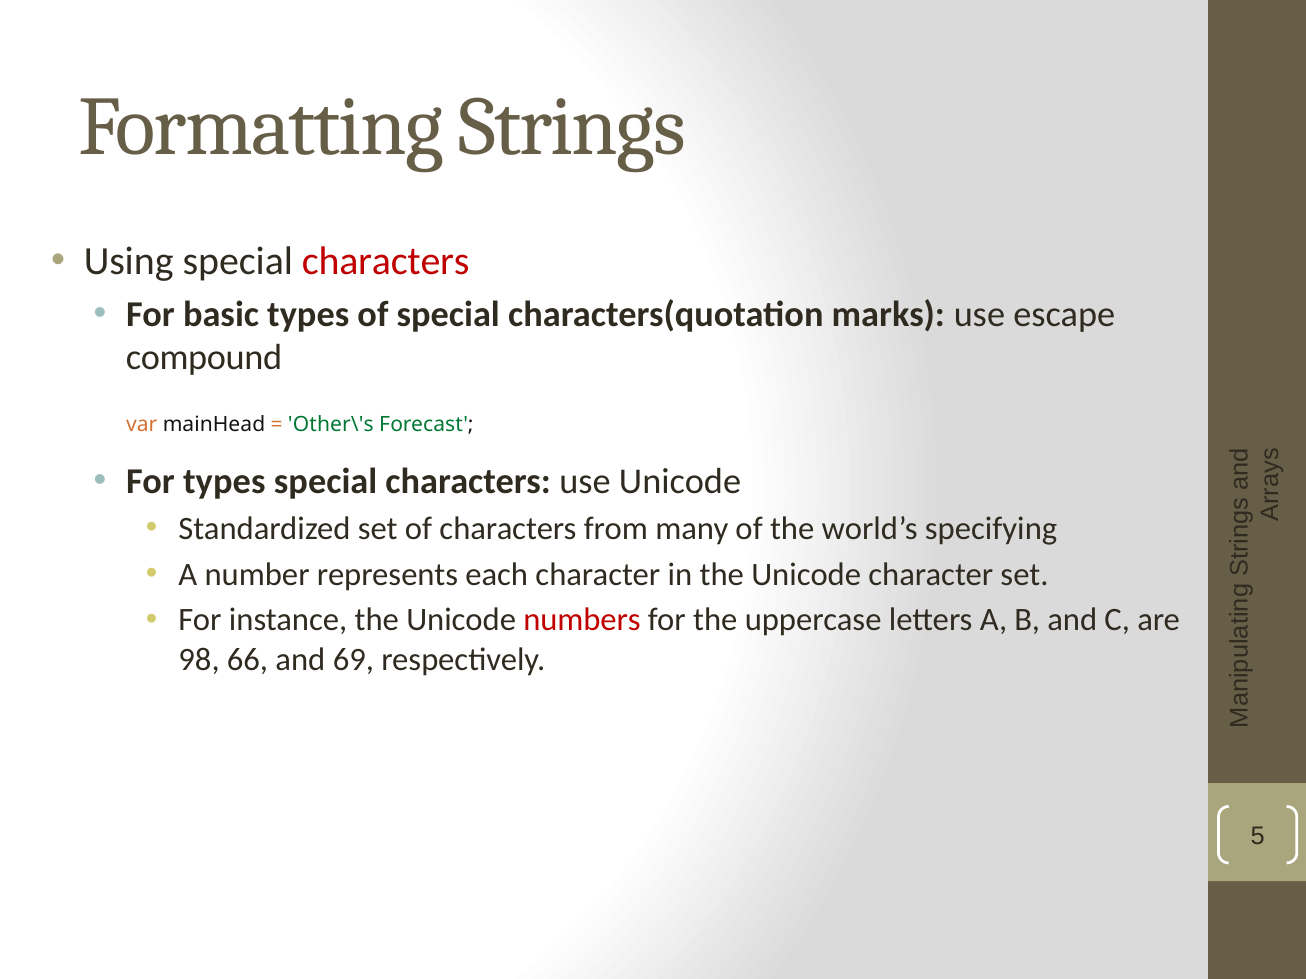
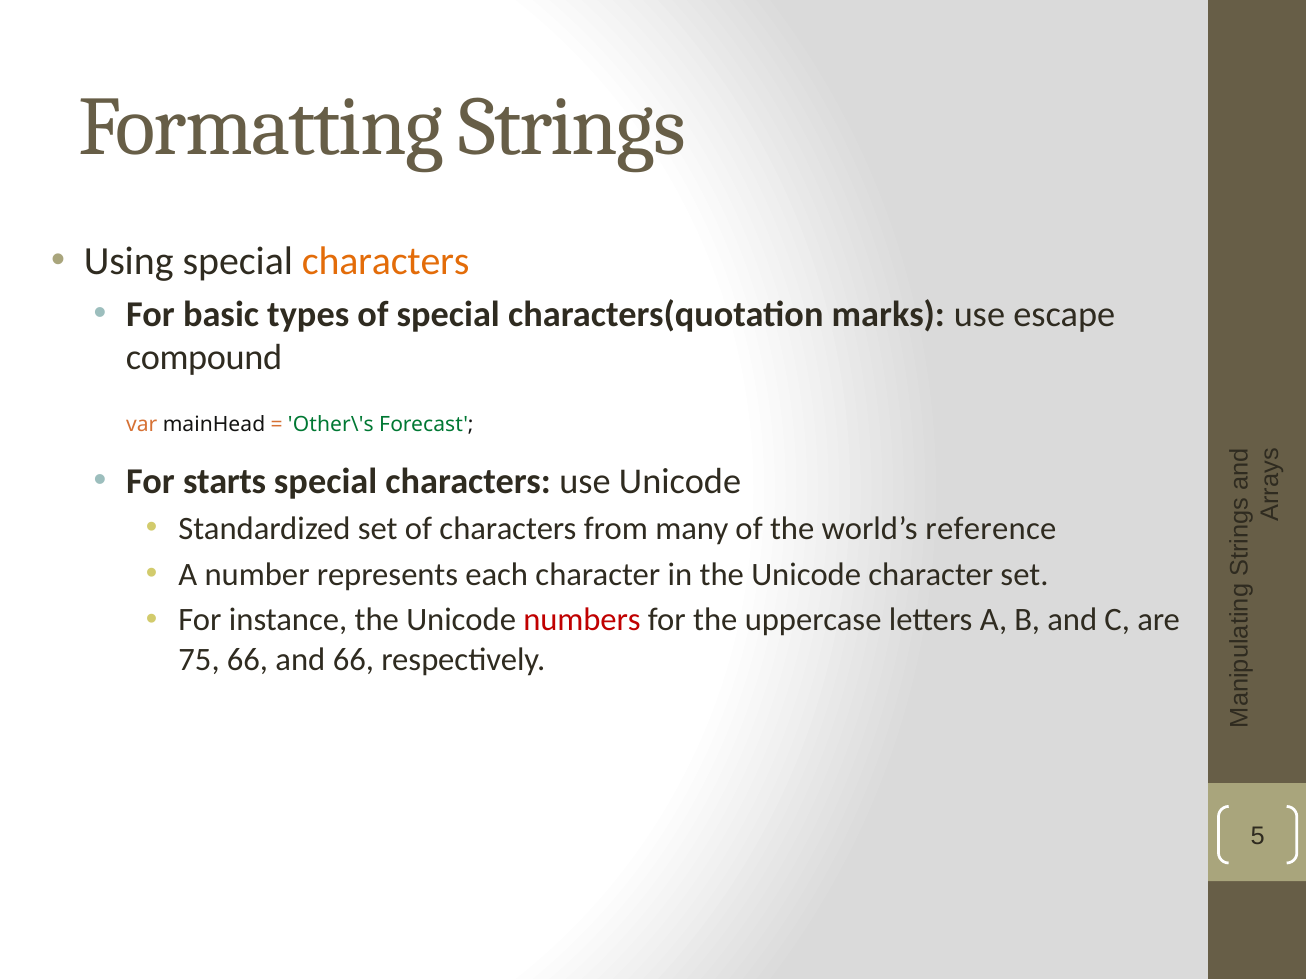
characters at (386, 262) colour: red -> orange
For types: types -> starts
specifying: specifying -> reference
98: 98 -> 75
and 69: 69 -> 66
